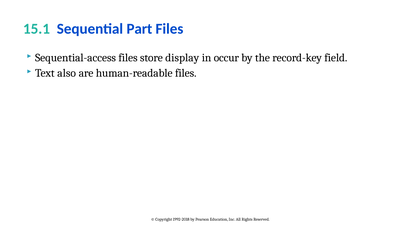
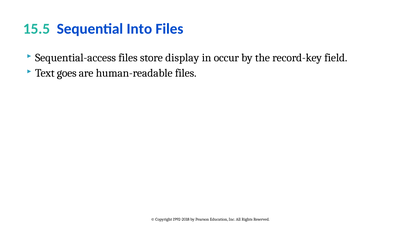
15.1: 15.1 -> 15.5
Part: Part -> Into
also: also -> goes
